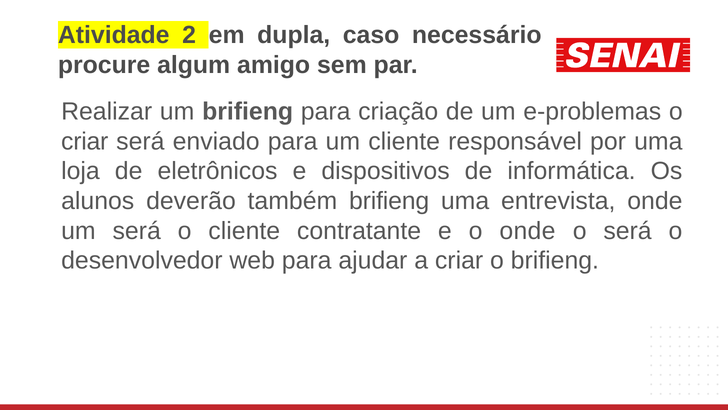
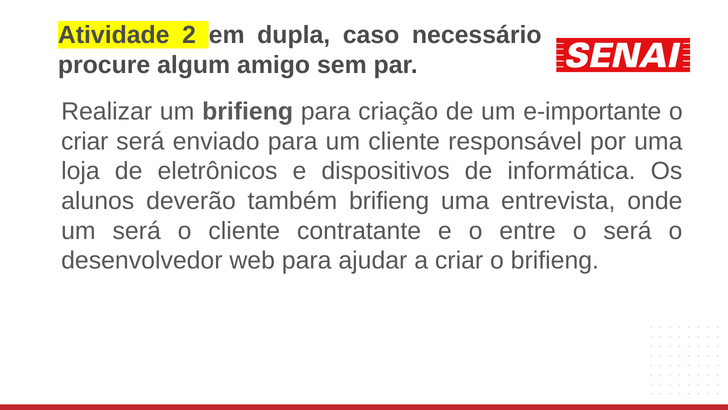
e-problemas: e-problemas -> e-importante
o onde: onde -> entre
